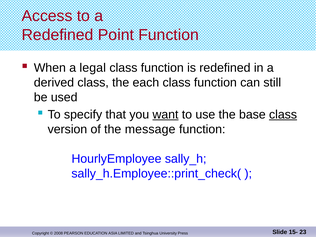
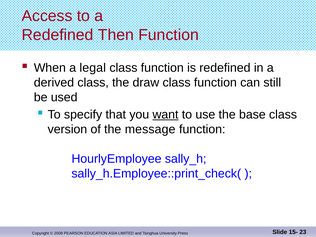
Point: Point -> Then
each: each -> draw
class at (283, 114) underline: present -> none
